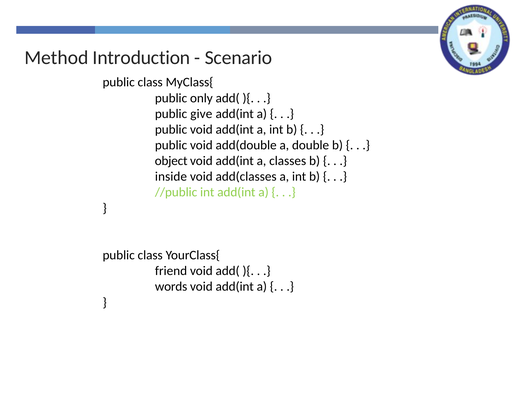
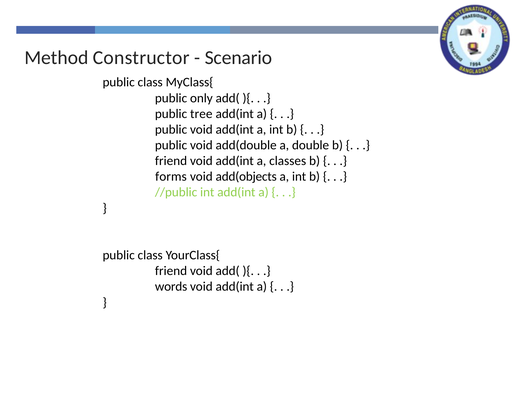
Introduction: Introduction -> Constructor
give: give -> tree
object at (171, 161): object -> friend
inside: inside -> forms
add(classes: add(classes -> add(objects
